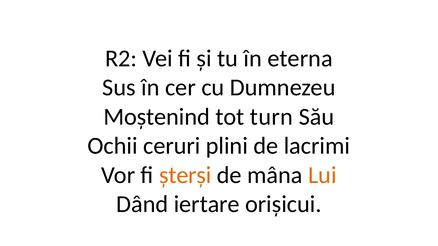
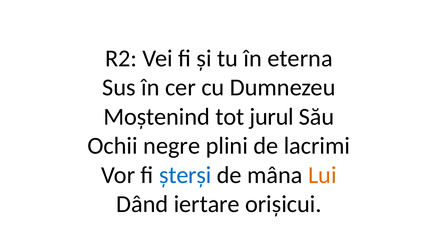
turn: turn -> jurul
ceruri: ceruri -> negre
șterși colour: orange -> blue
